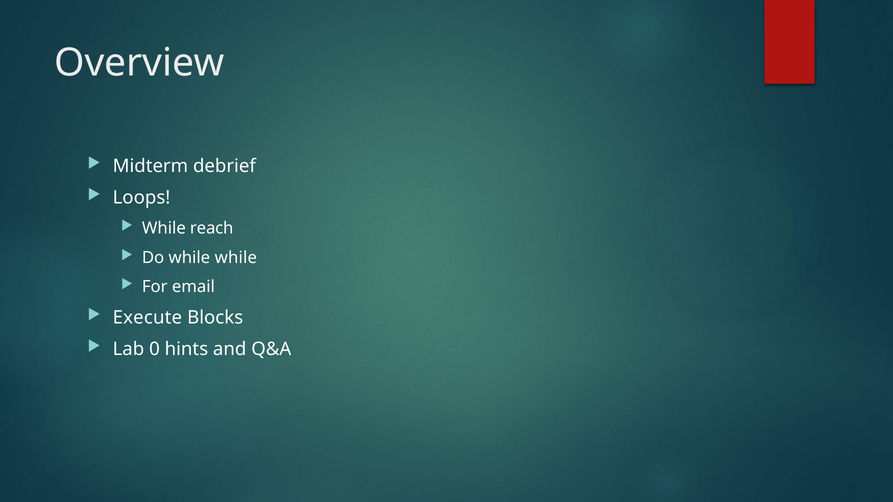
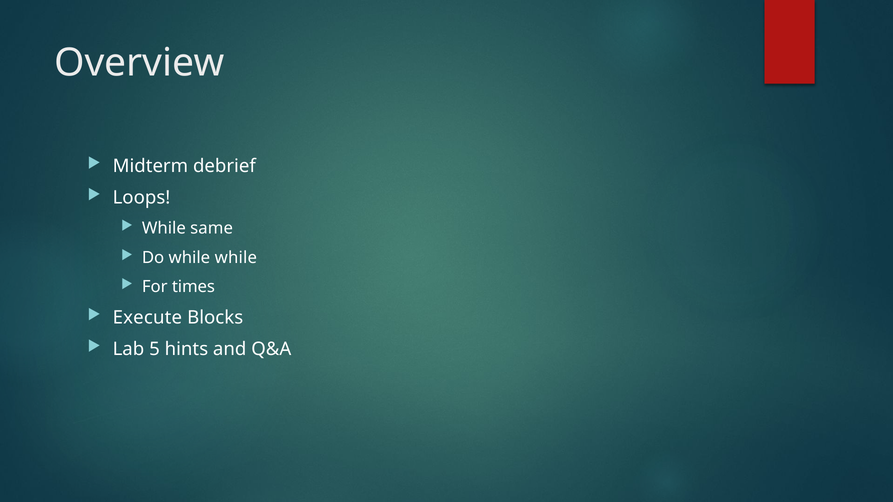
reach: reach -> same
email: email -> times
0: 0 -> 5
